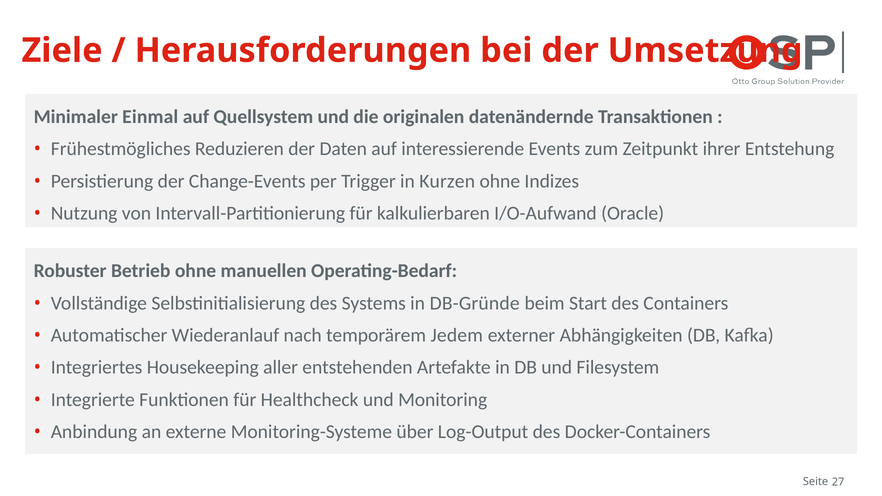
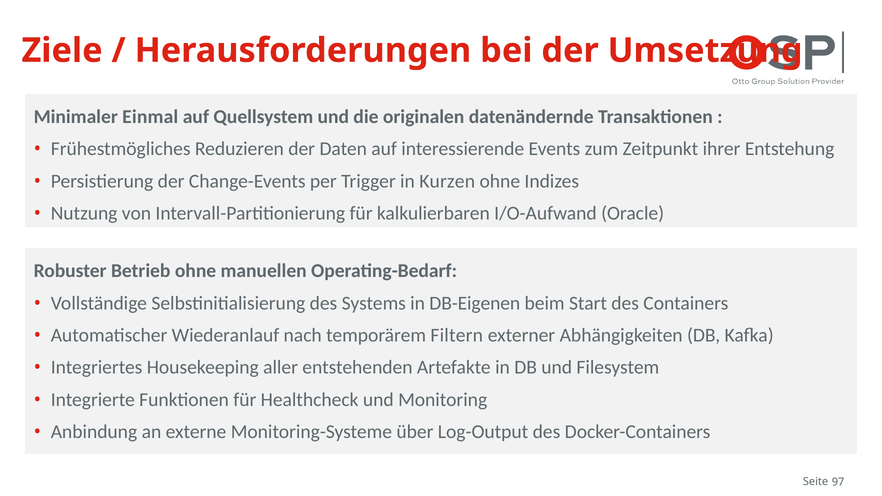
DB-Gründe: DB-Gründe -> DB-Eigenen
Jedem: Jedem -> Filtern
27: 27 -> 97
